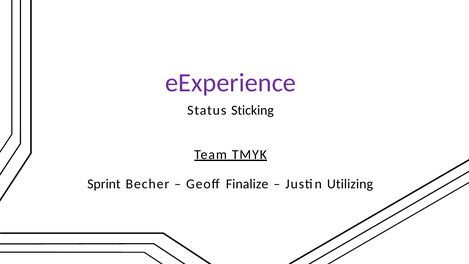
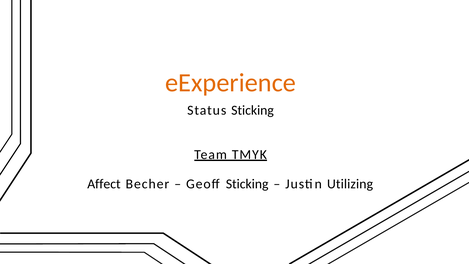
eExperience colour: purple -> orange
Sprint: Sprint -> Affect
Geoff Finalize: Finalize -> Sticking
